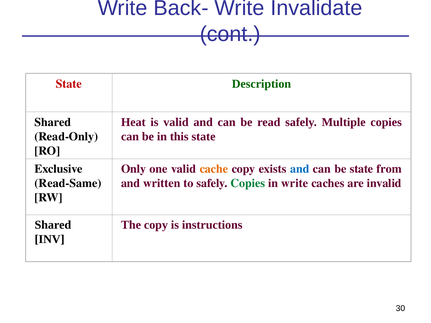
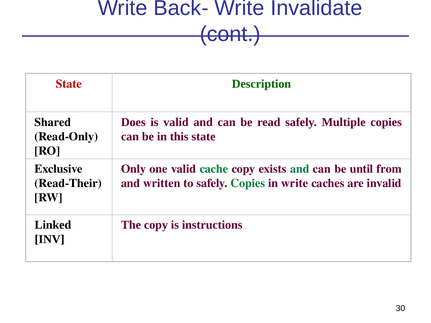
Heat: Heat -> Does
cache colour: orange -> green
and at (300, 169) colour: blue -> green
be state: state -> until
Read-Same: Read-Same -> Read-Their
Shared at (53, 225): Shared -> Linked
